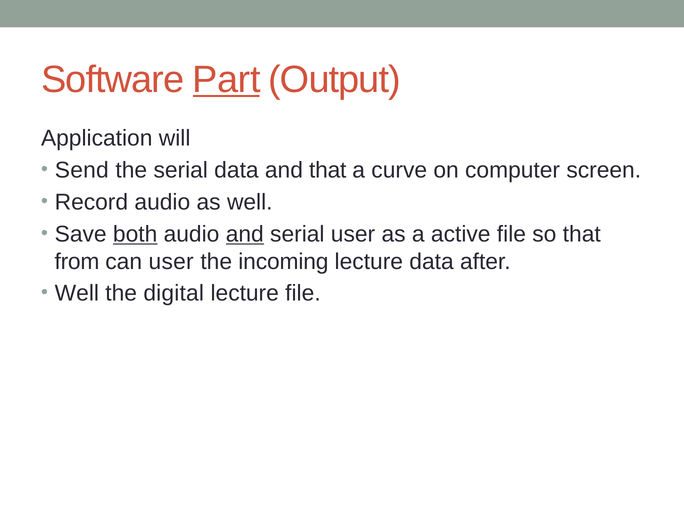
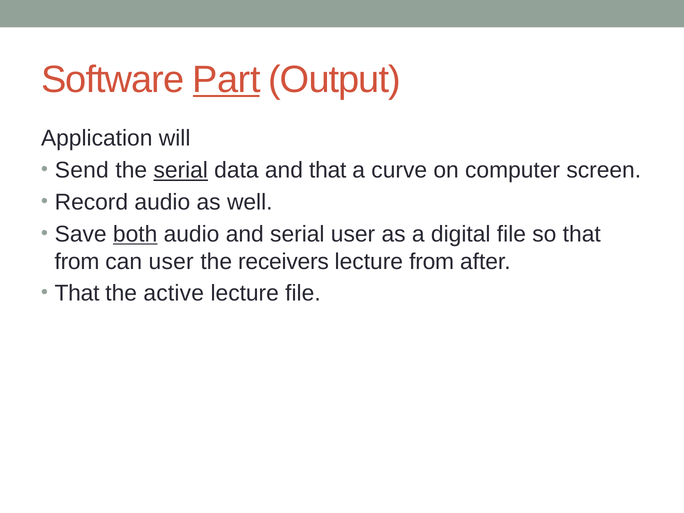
serial at (181, 170) underline: none -> present
and at (245, 234) underline: present -> none
active: active -> digital
incoming: incoming -> receivers
lecture data: data -> from
Well at (77, 293): Well -> That
digital: digital -> active
